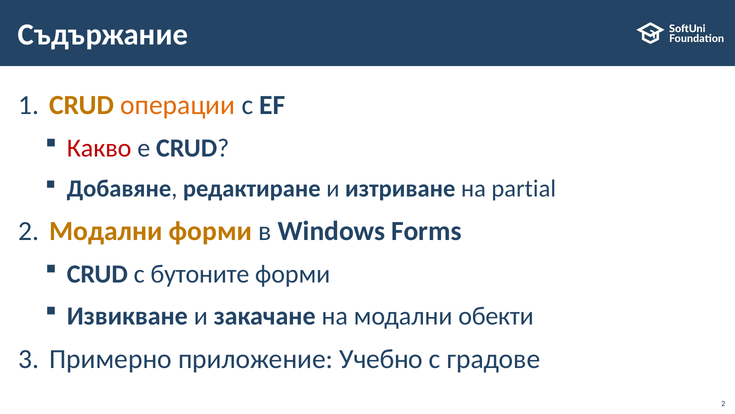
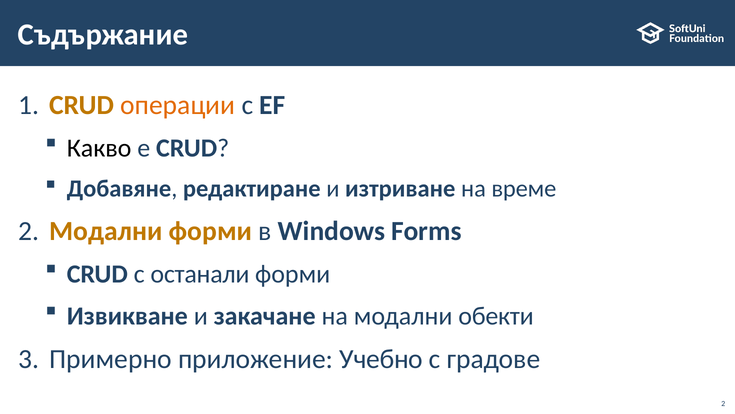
Какво colour: red -> black
partial: partial -> време
бутоните: бутоните -> останали
